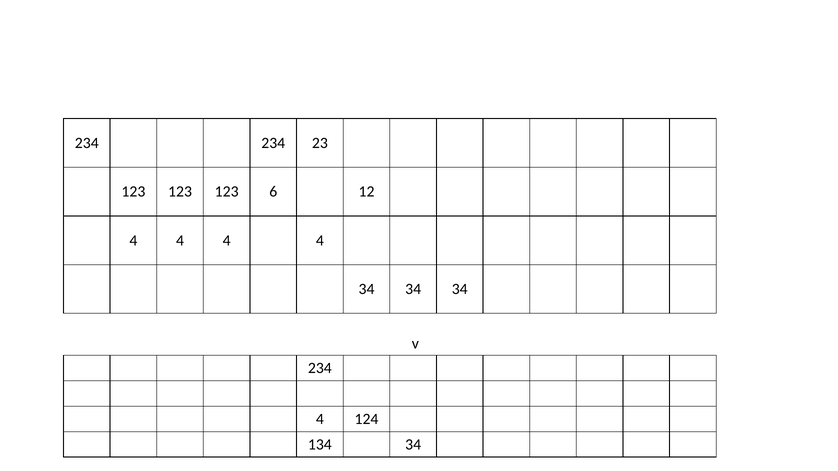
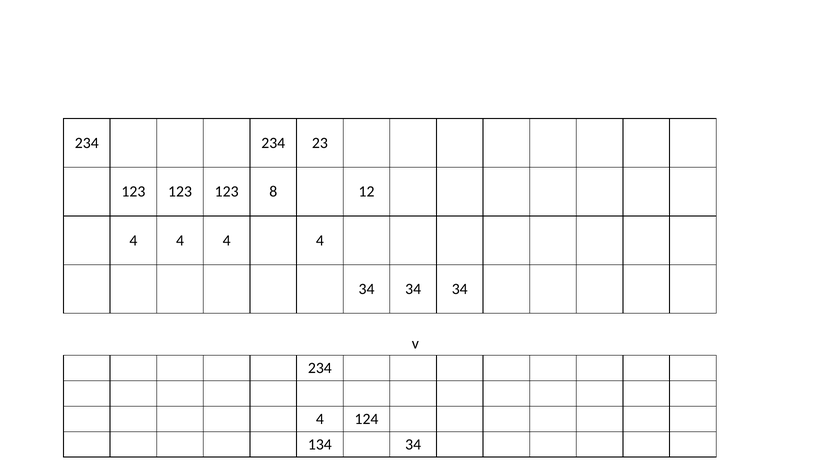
6: 6 -> 8
